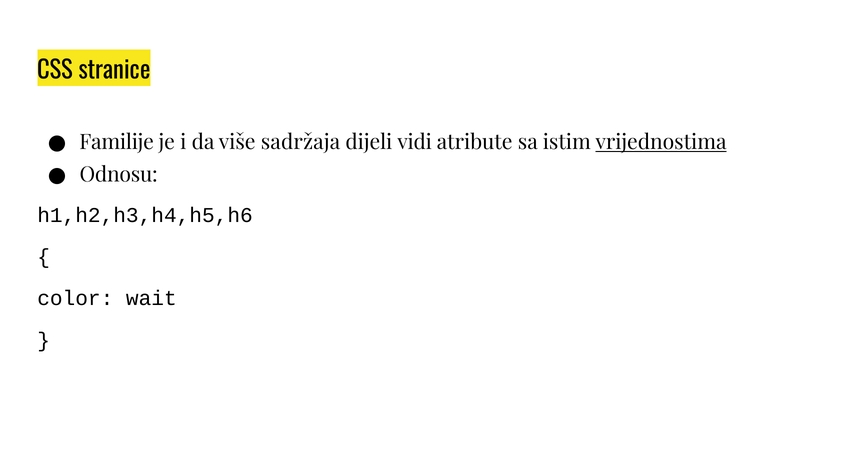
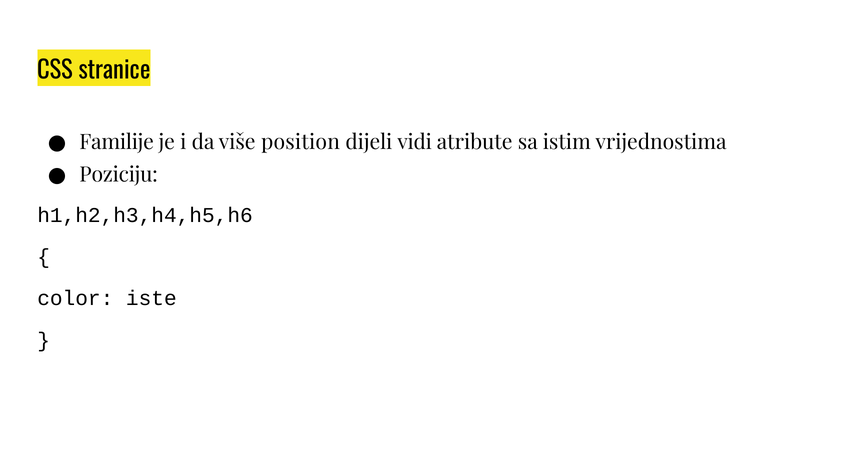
sadržaja: sadržaja -> position
vrijednostima underline: present -> none
Odnosu: Odnosu -> Poziciju
wait: wait -> iste
